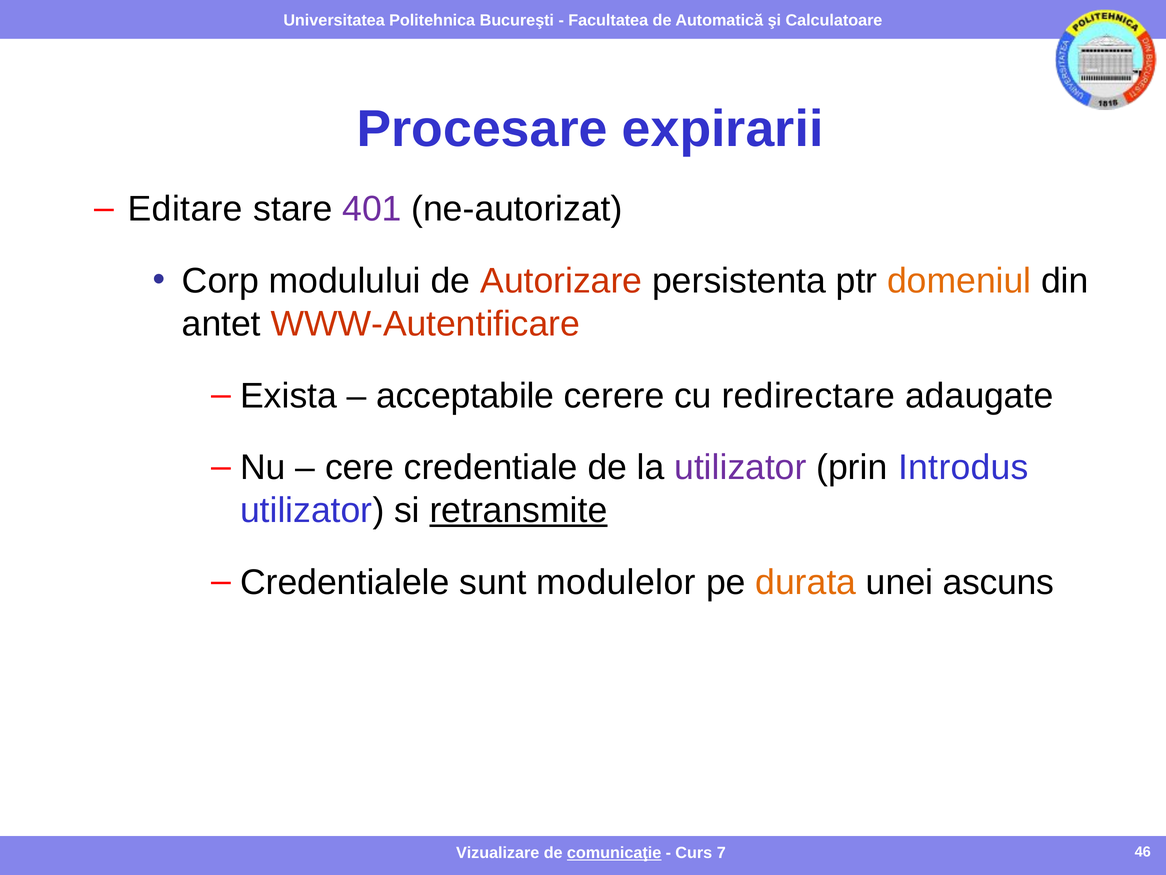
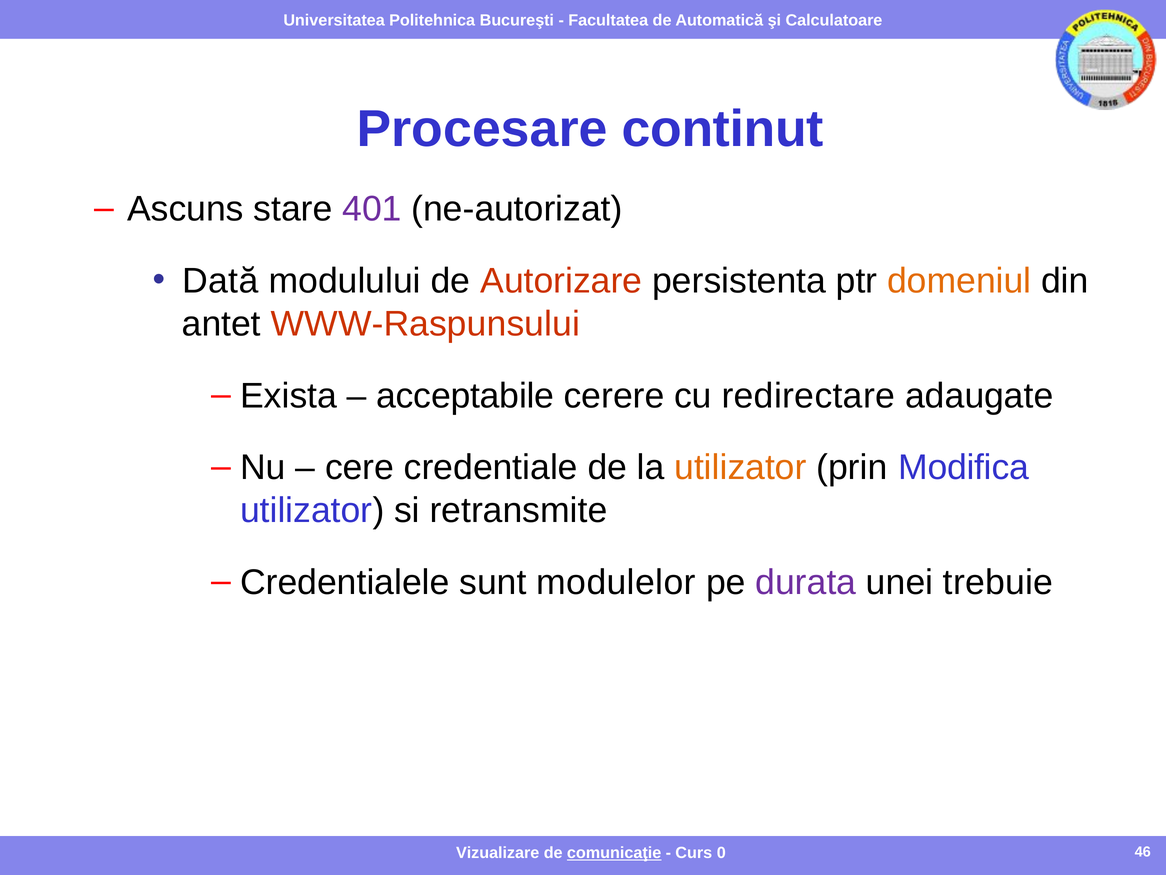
expirarii: expirarii -> continut
Editare: Editare -> Ascuns
Corp: Corp -> Dată
WWW-Autentificare: WWW-Autentificare -> WWW-Raspunsului
utilizator at (740, 467) colour: purple -> orange
Introdus: Introdus -> Modifica
retransmite underline: present -> none
durata colour: orange -> purple
ascuns: ascuns -> trebuie
7: 7 -> 0
